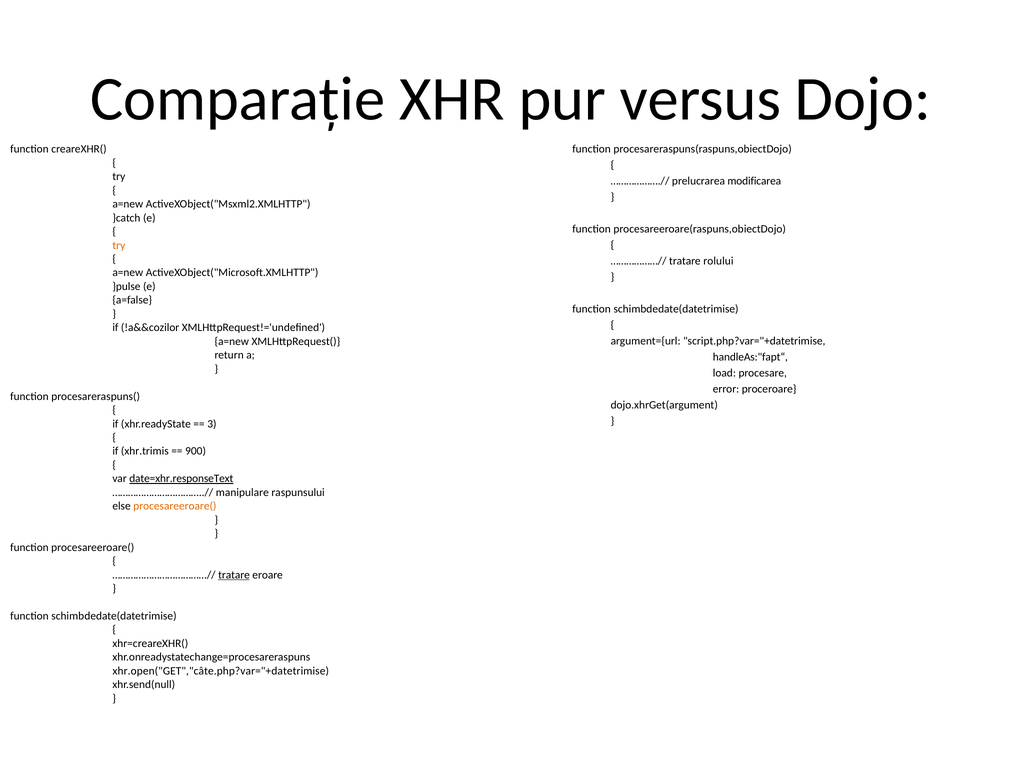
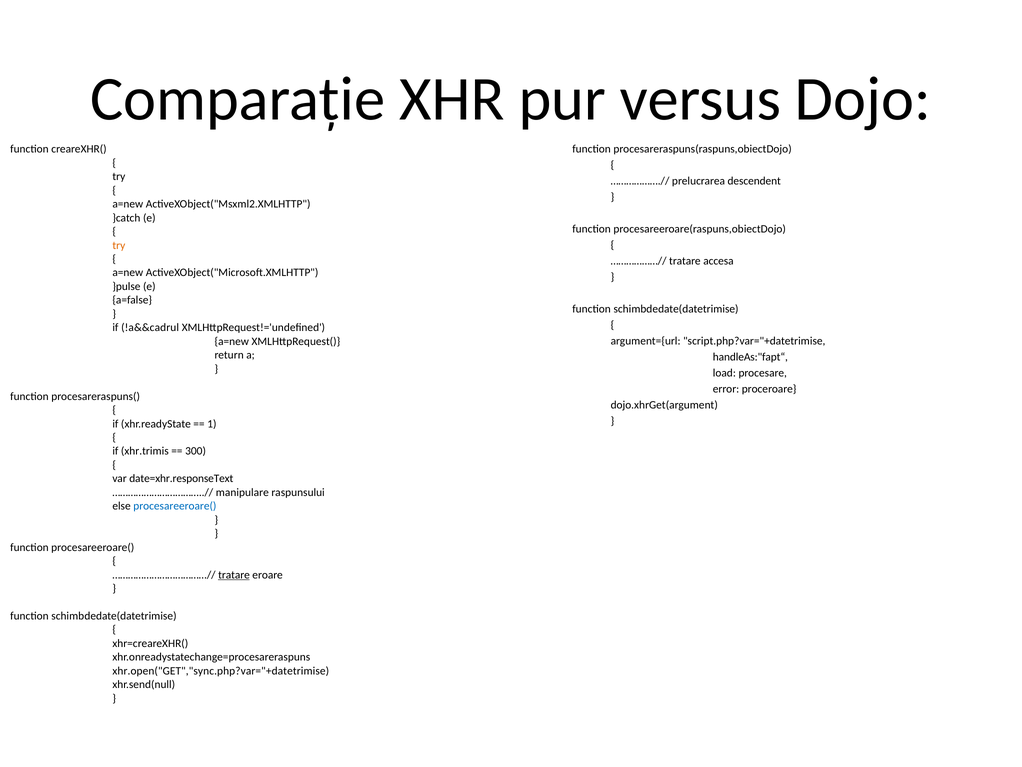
modificarea: modificarea -> descendent
rolului: rolului -> accesa
!a&&cozilor: !a&&cozilor -> !a&&cadrul
3: 3 -> 1
900: 900 -> 300
date=xhr.responseText underline: present -> none
procesareeroare( at (175, 506) colour: orange -> blue
xhr.open("GET","câte.php?var="+datetrimise: xhr.open("GET","câte.php?var="+datetrimise -> xhr.open("GET","sync.php?var="+datetrimise
